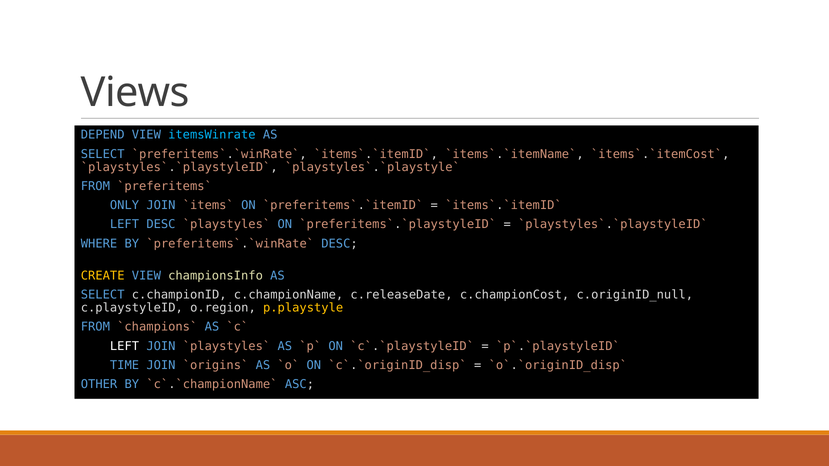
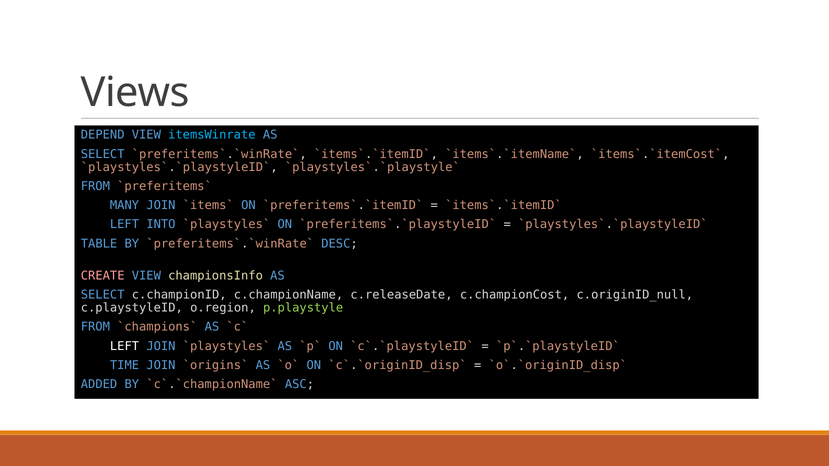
ONLY: ONLY -> MANY
LEFT DESC: DESC -> INTO
WHERE: WHERE -> TABLE
CREATE colour: yellow -> pink
p.playstyle colour: yellow -> light green
OTHER: OTHER -> ADDED
